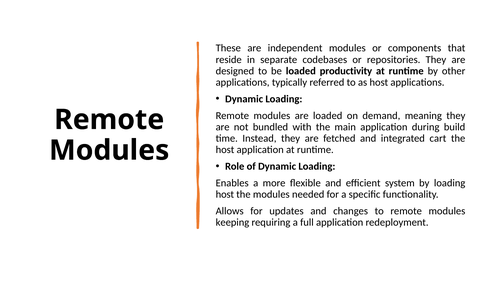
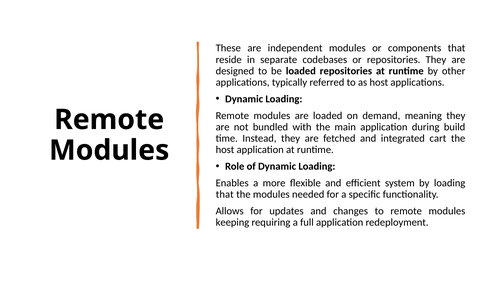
loaded productivity: productivity -> repositories
host at (225, 194): host -> that
